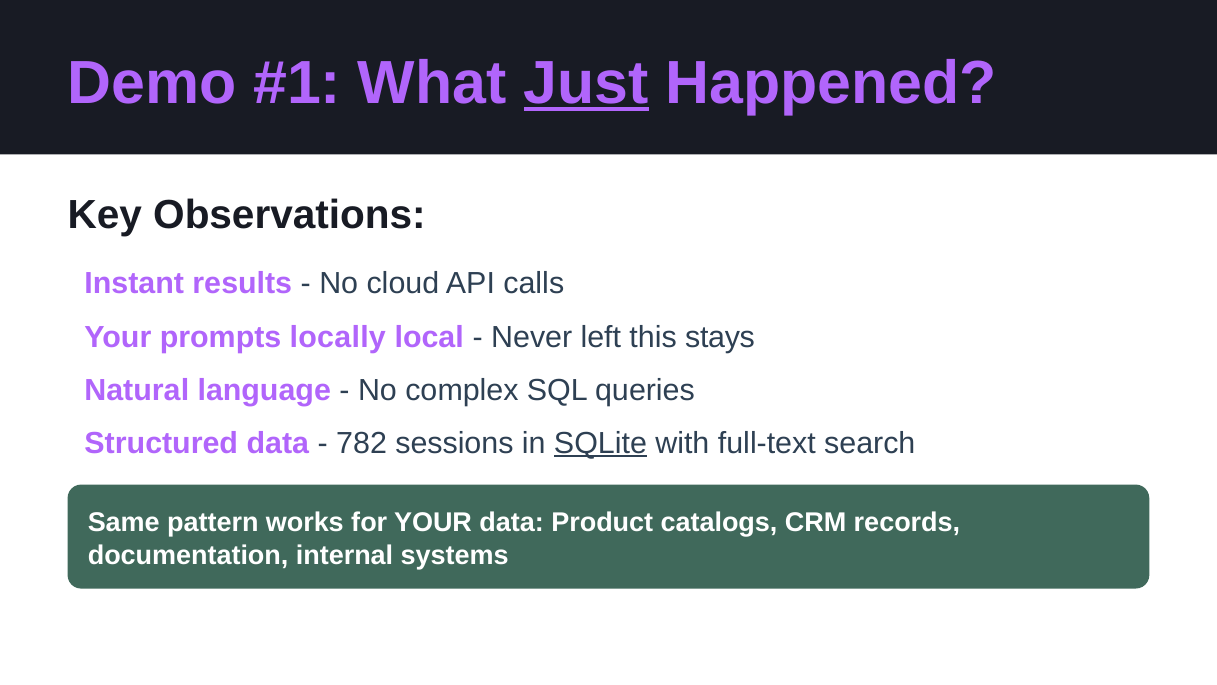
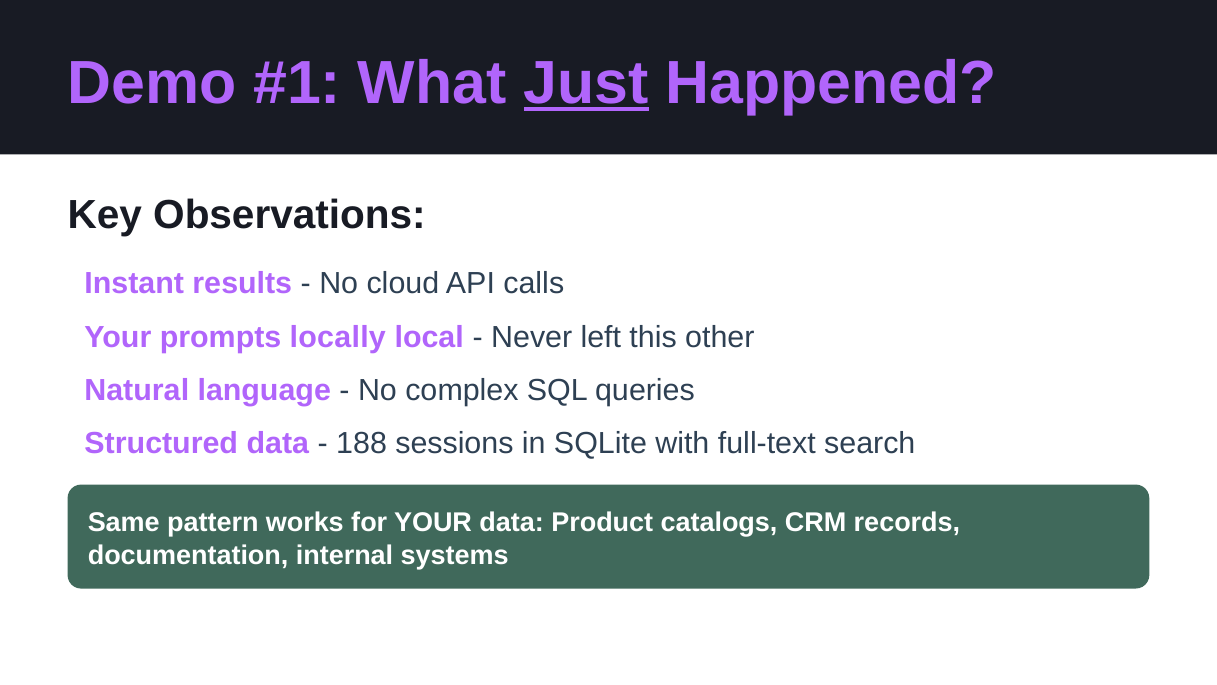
stays: stays -> other
782: 782 -> 188
SQLite underline: present -> none
